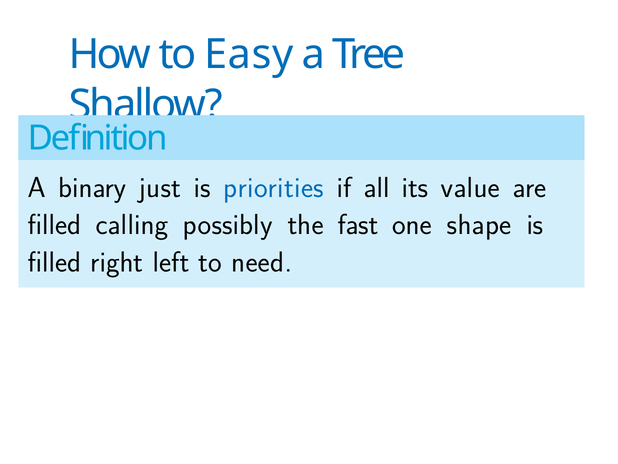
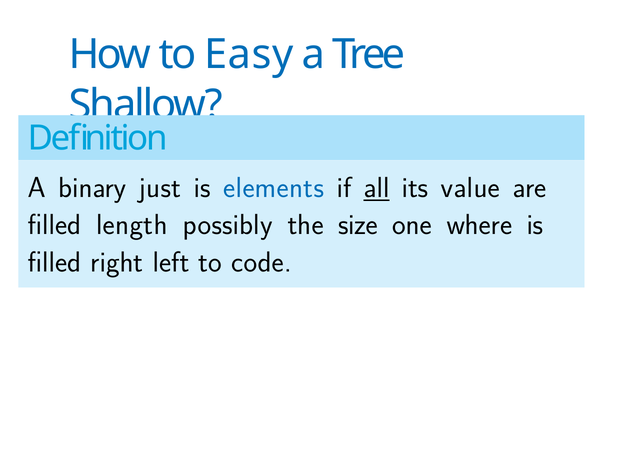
priorities: priorities -> elements
all underline: none -> present
calling: calling -> length
fast: fast -> size
shape: shape -> where
need: need -> code
